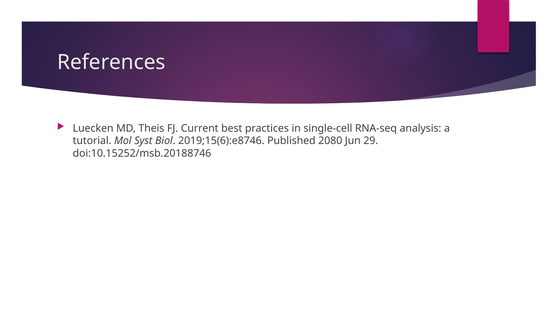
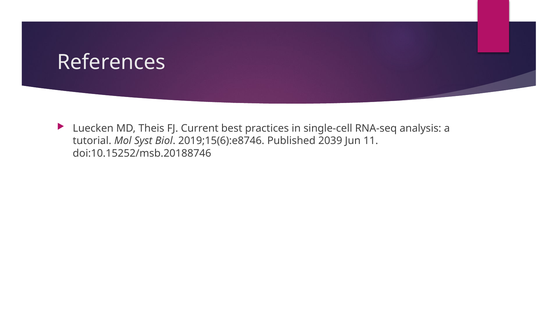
2080: 2080 -> 2039
29: 29 -> 11
